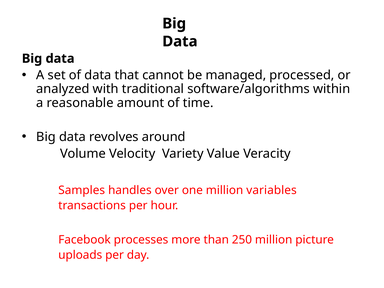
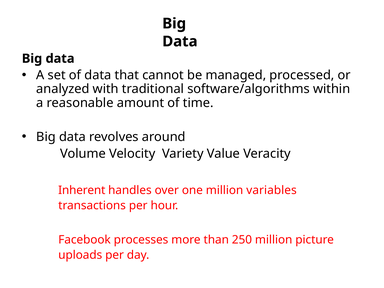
Samples: Samples -> Inherent
